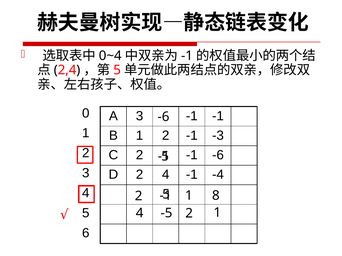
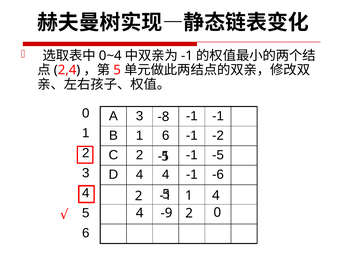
-6 at (164, 117): -6 -> -8
B 1 2: 2 -> 6
-3: -3 -> -2
-1 -6: -6 -> -5
D 2: 2 -> 4
-4: -4 -> -6
1 8: 8 -> 4
-5: -5 -> -9
2 1: 1 -> 0
